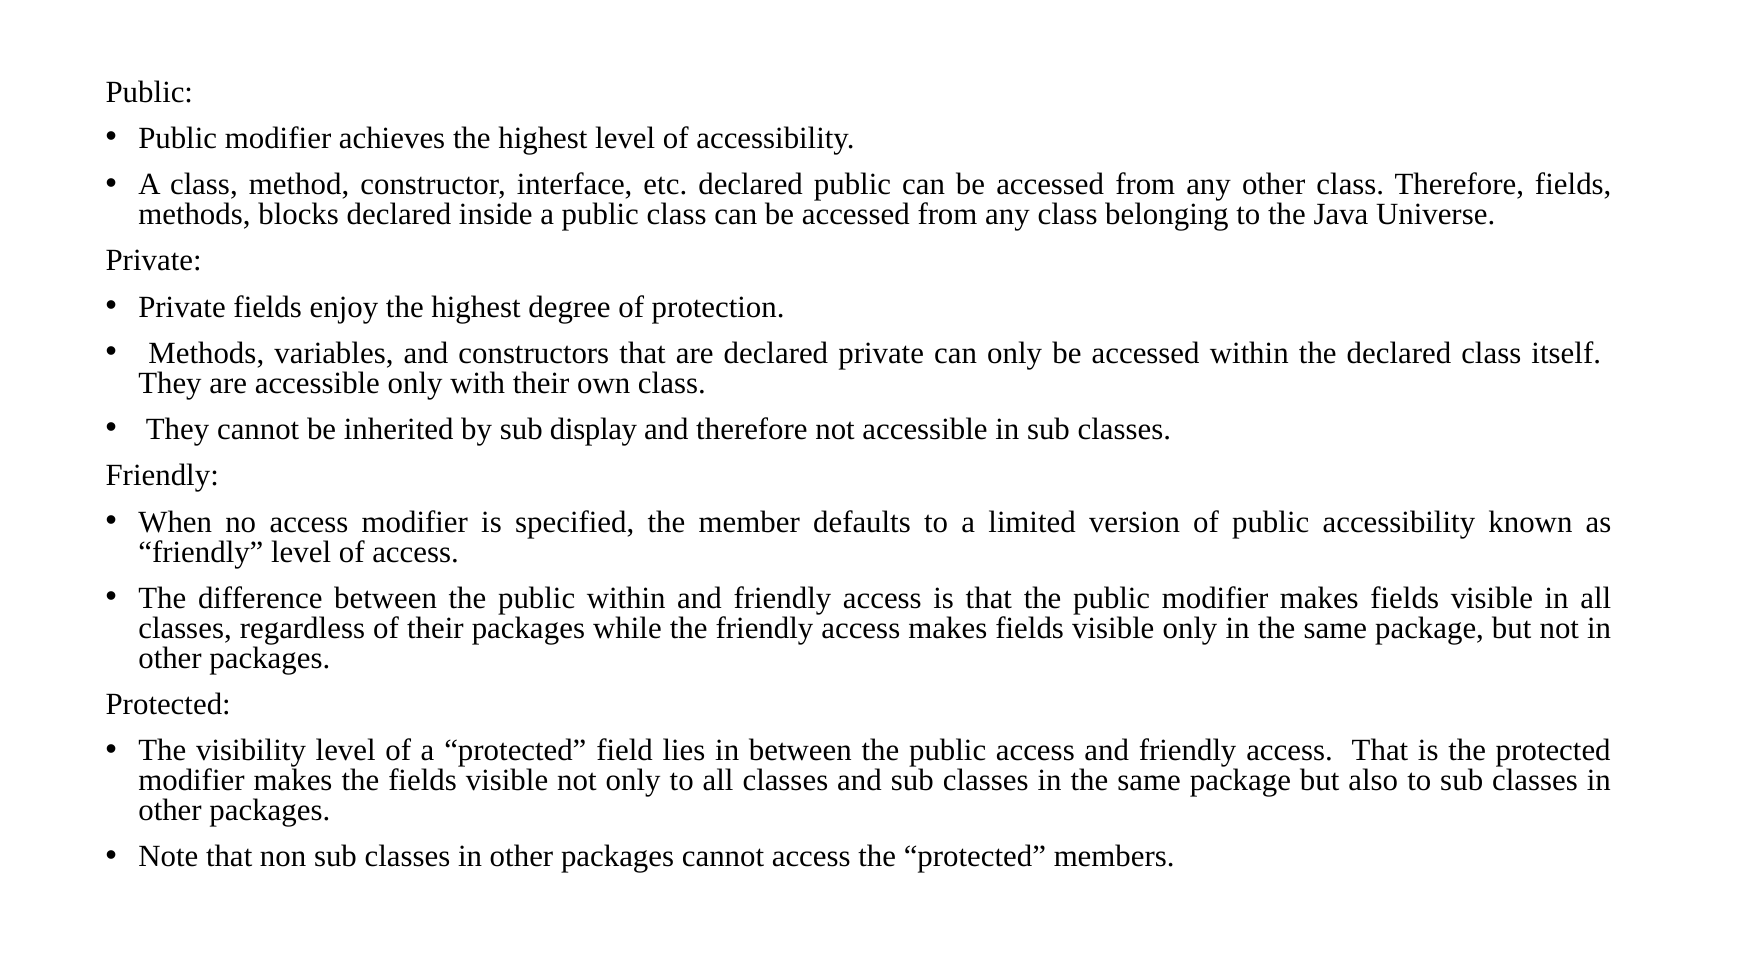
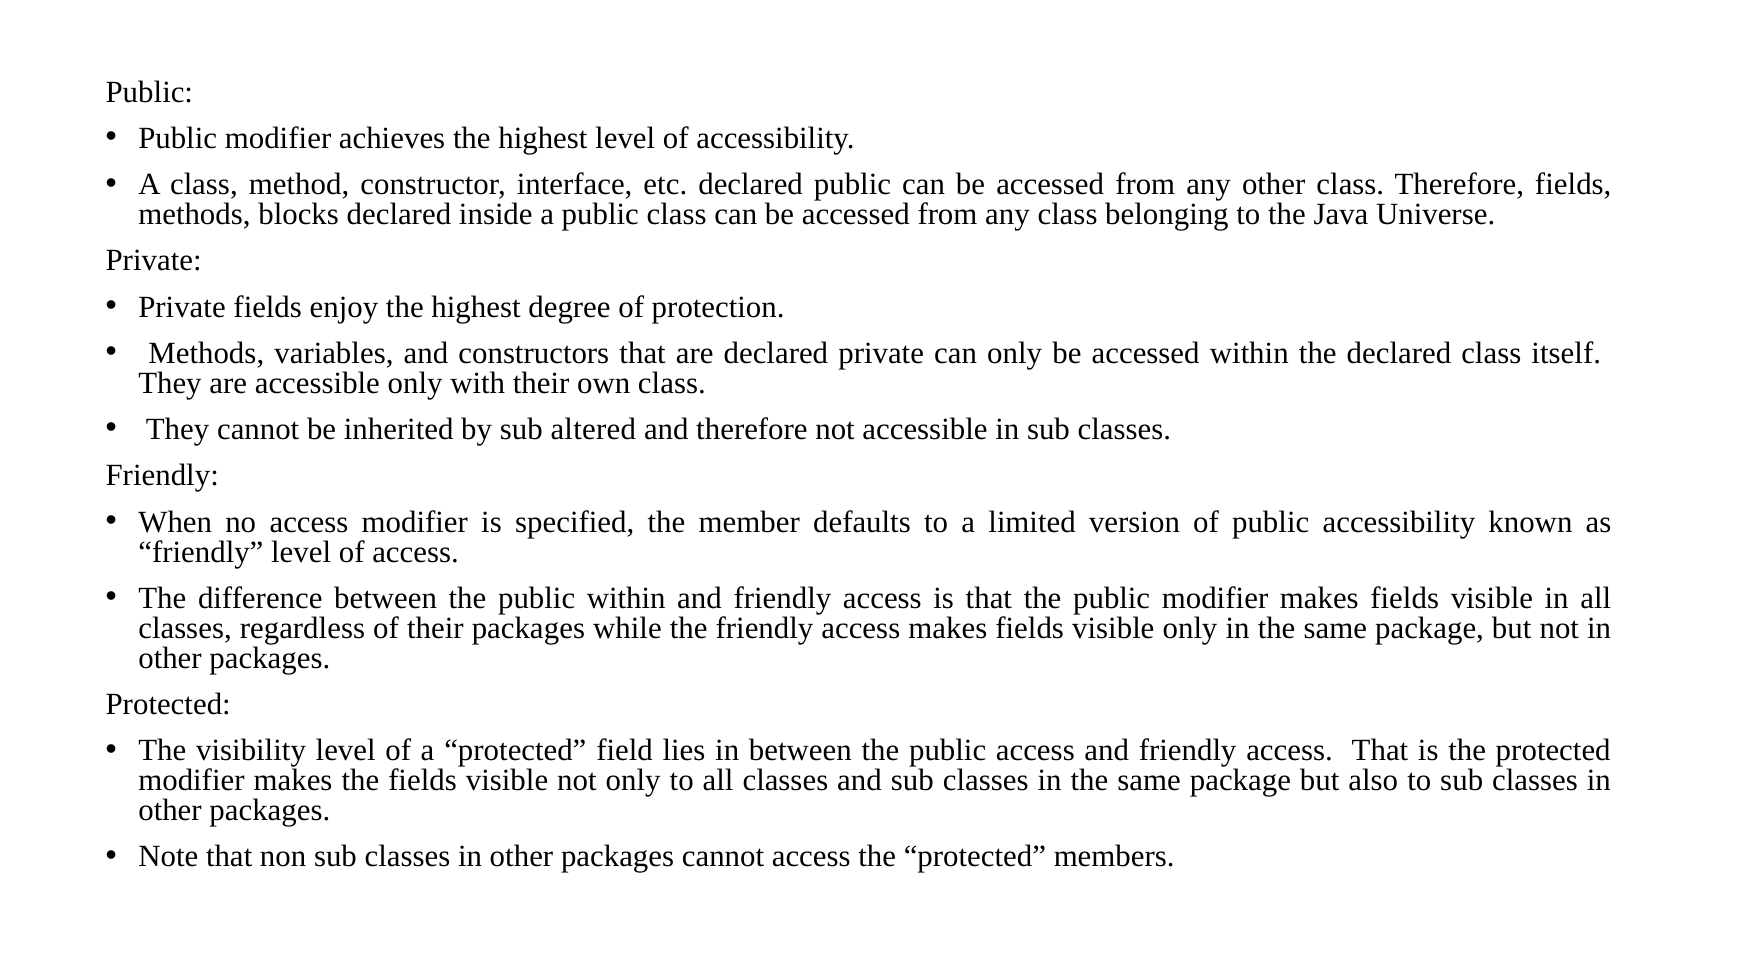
display: display -> altered
